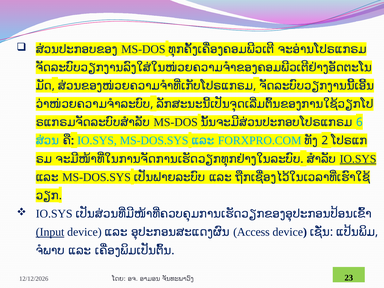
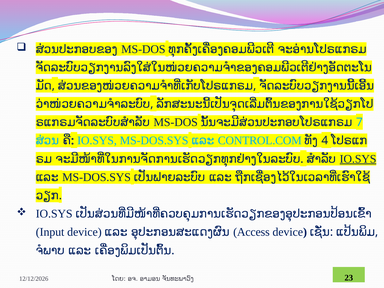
6: 6 -> 7
FORXPRO.COM: FORXPRO.COM -> CONTROL.COM
2: 2 -> 4
Input underline: present -> none
